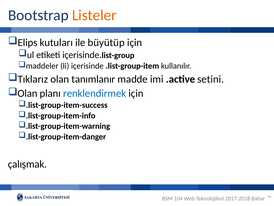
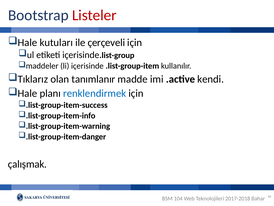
Listeler colour: orange -> red
Elips at (28, 42): Elips -> Hale
büyütüp: büyütüp -> çerçeveli
setini: setini -> kendi
Olan at (27, 93): Olan -> Hale
